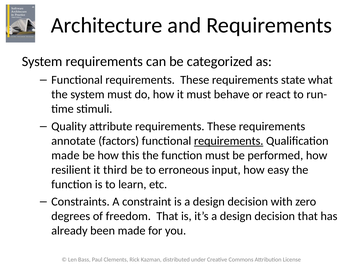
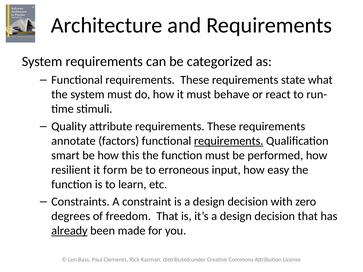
made at (65, 155): made -> smart
third: third -> form
already underline: none -> present
